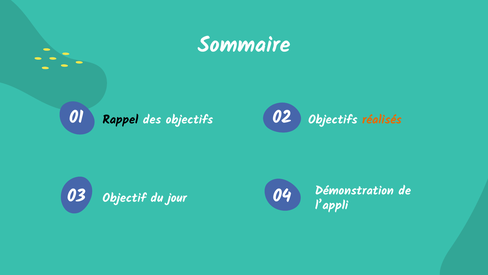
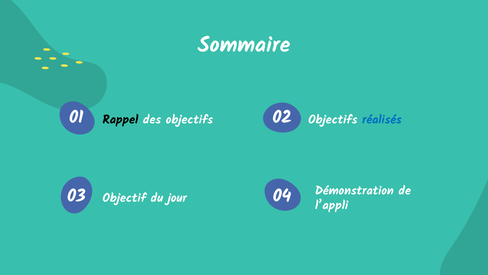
réalisés colour: orange -> blue
